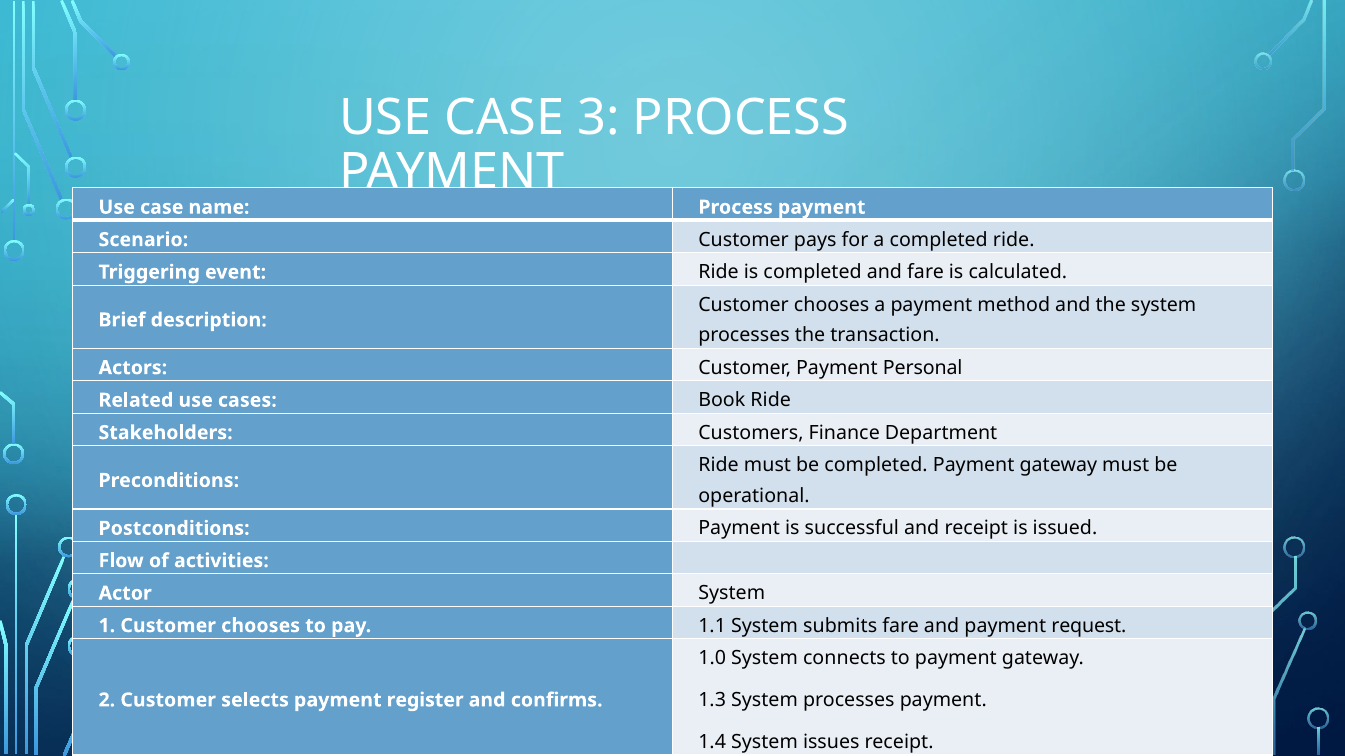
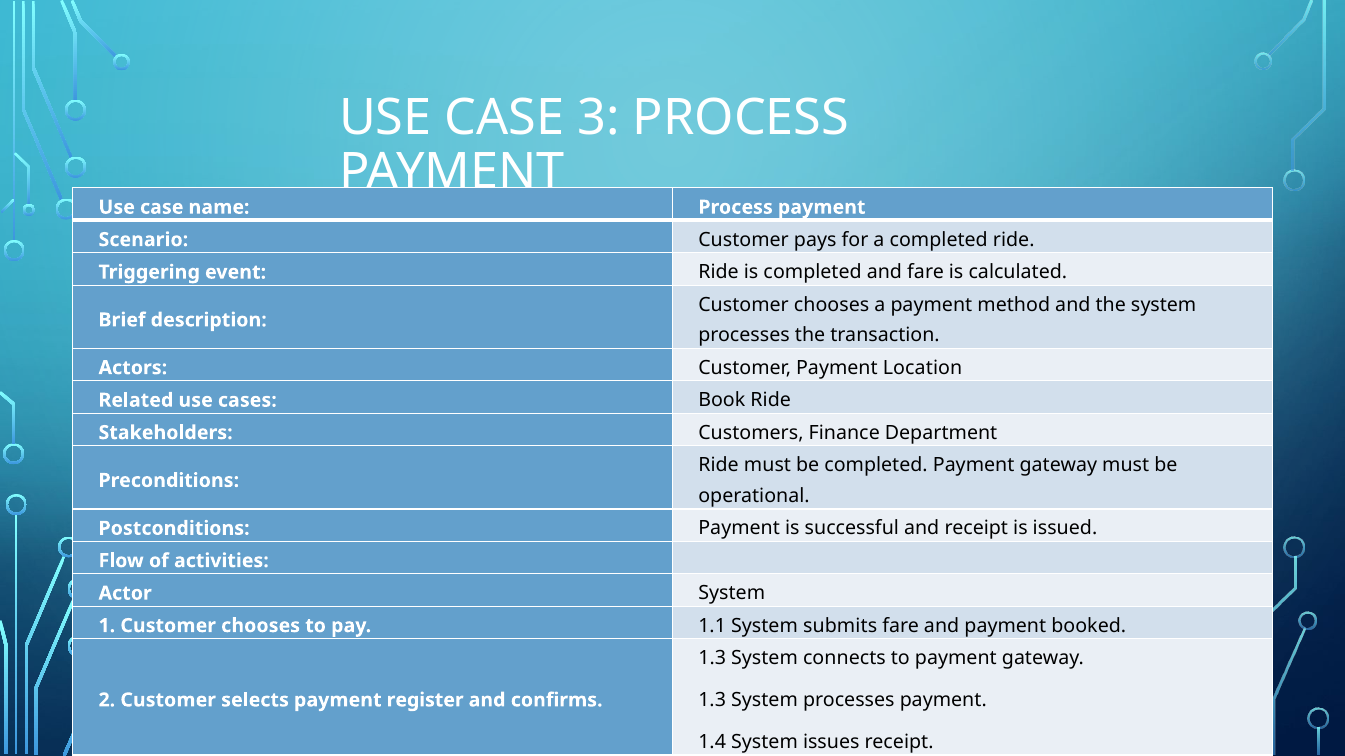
Personal: Personal -> Location
request: request -> booked
1.0 at (712, 659): 1.0 -> 1.3
